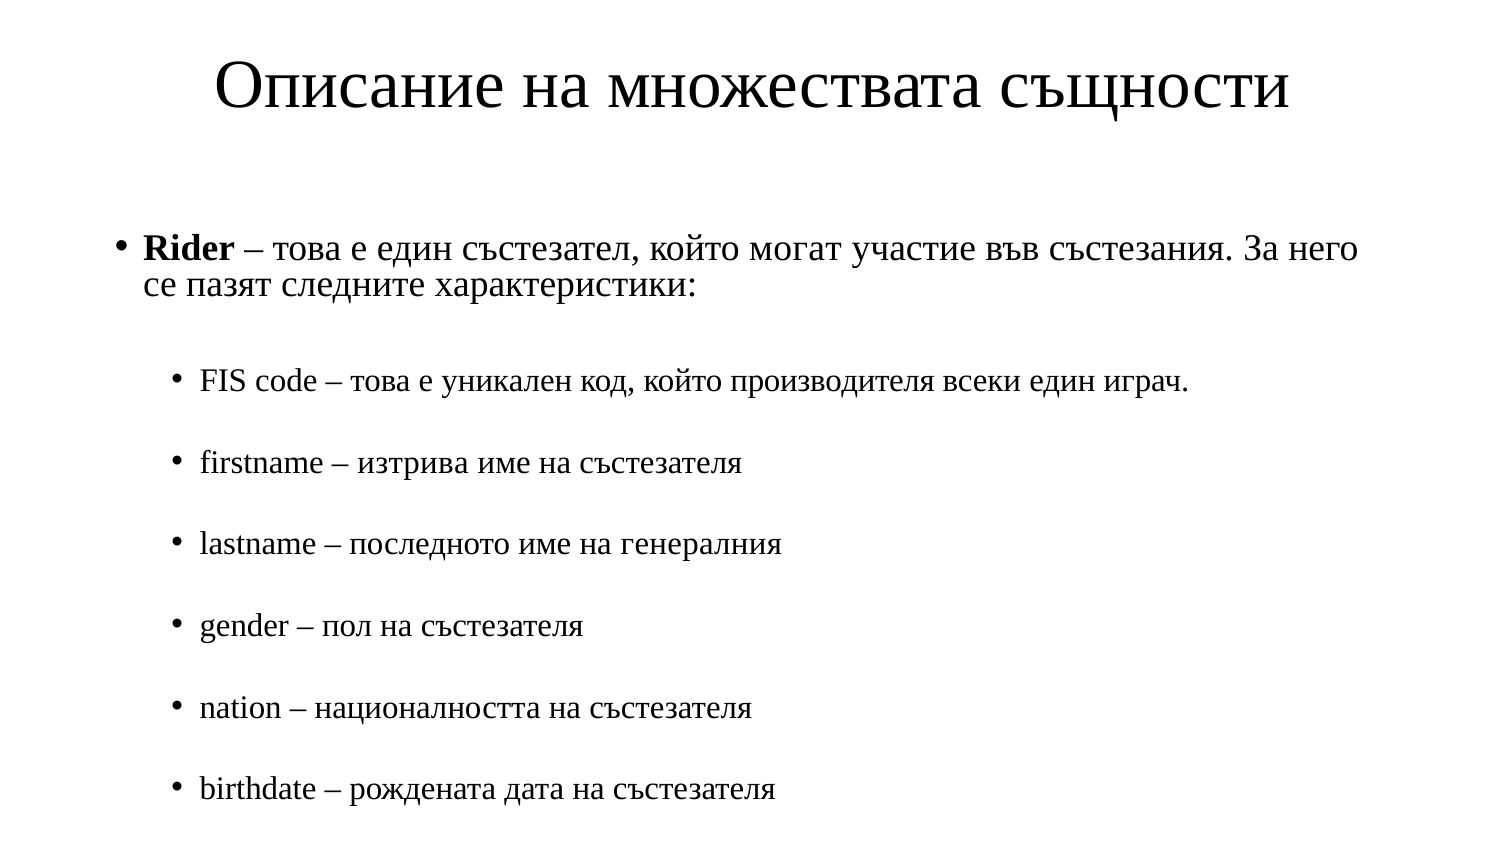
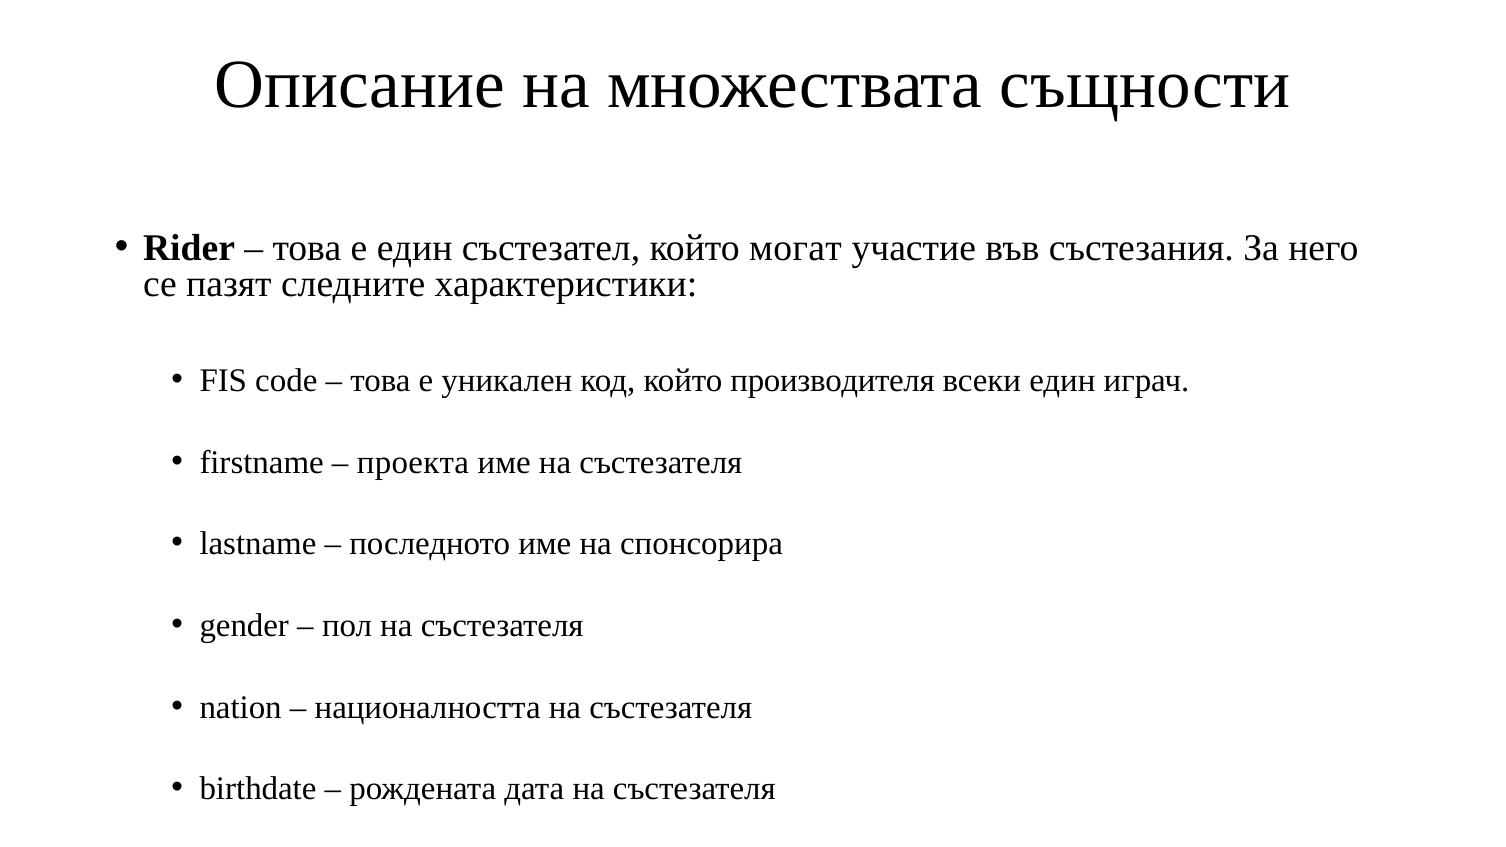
изтрива: изтрива -> проекта
генералния: генералния -> спонсорира
